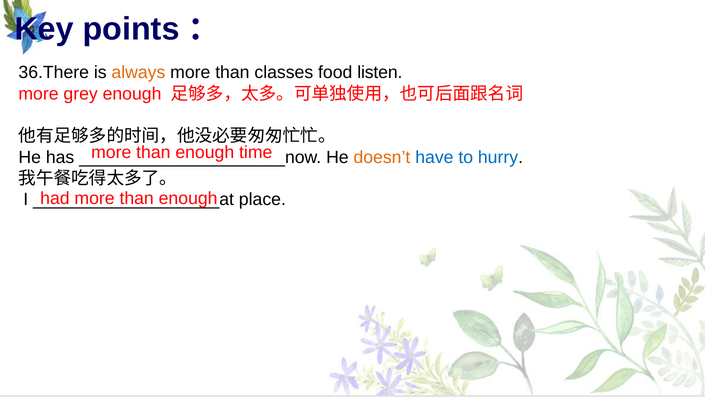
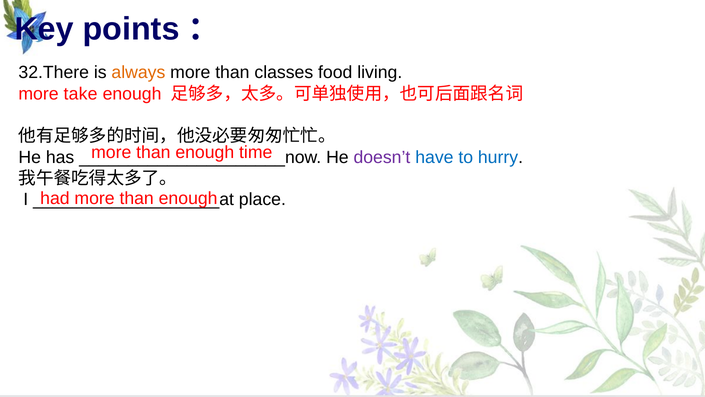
36.There: 36.There -> 32.There
listen: listen -> living
grey: grey -> take
doesn’t colour: orange -> purple
